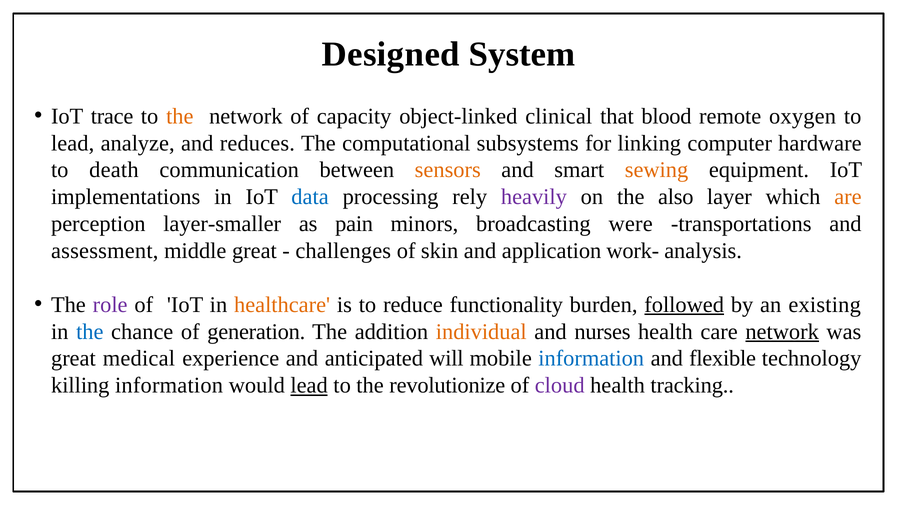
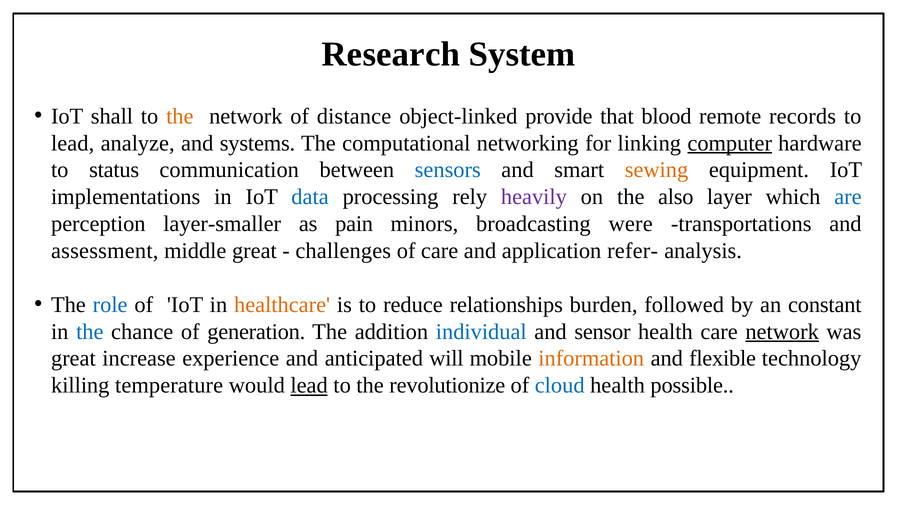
Designed: Designed -> Research
trace: trace -> shall
capacity: capacity -> distance
clinical: clinical -> provide
oxygen: oxygen -> records
reduces: reduces -> systems
subsystems: subsystems -> networking
computer underline: none -> present
death: death -> status
sensors colour: orange -> blue
are colour: orange -> blue
of skin: skin -> care
work-: work- -> refer-
role colour: purple -> blue
functionality: functionality -> relationships
followed underline: present -> none
existing: existing -> constant
individual colour: orange -> blue
nurses: nurses -> sensor
medical: medical -> increase
information at (591, 358) colour: blue -> orange
killing information: information -> temperature
cloud colour: purple -> blue
tracking: tracking -> possible
